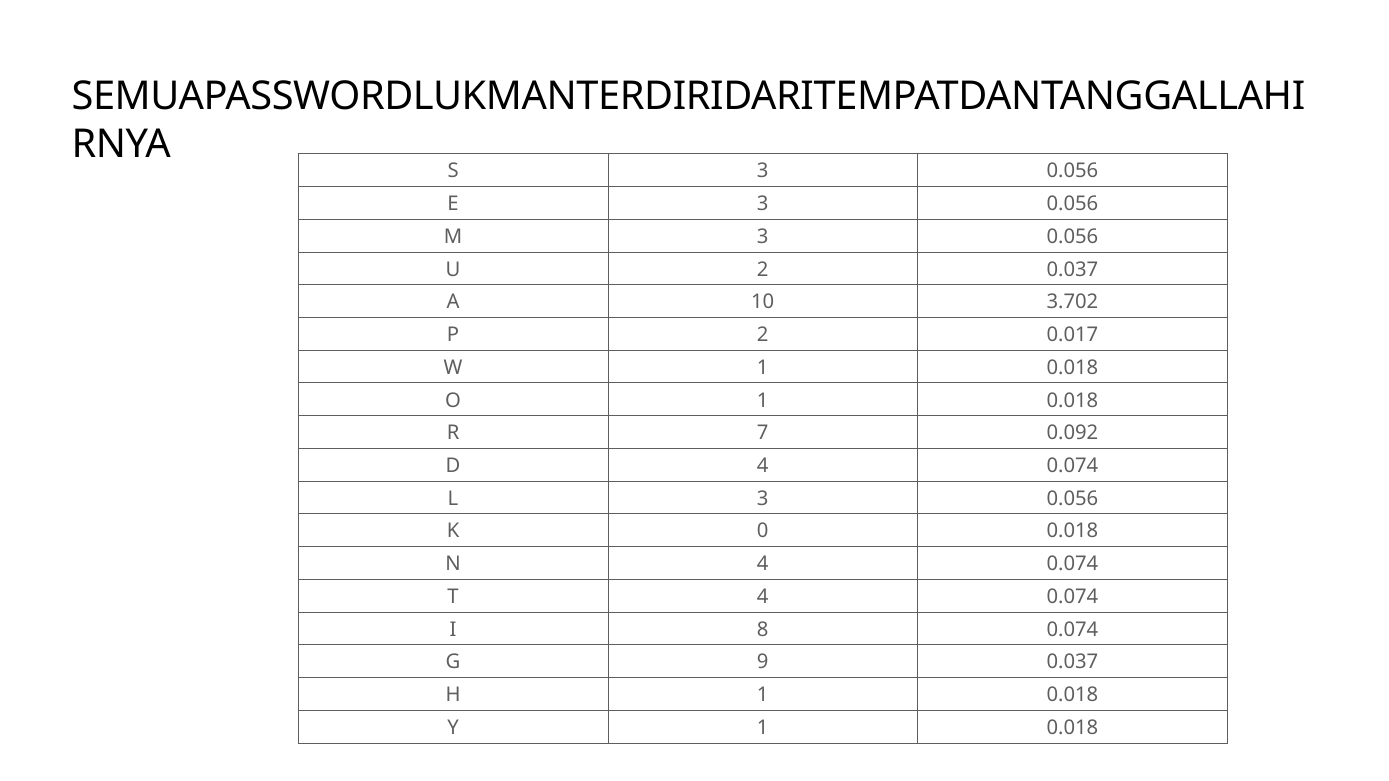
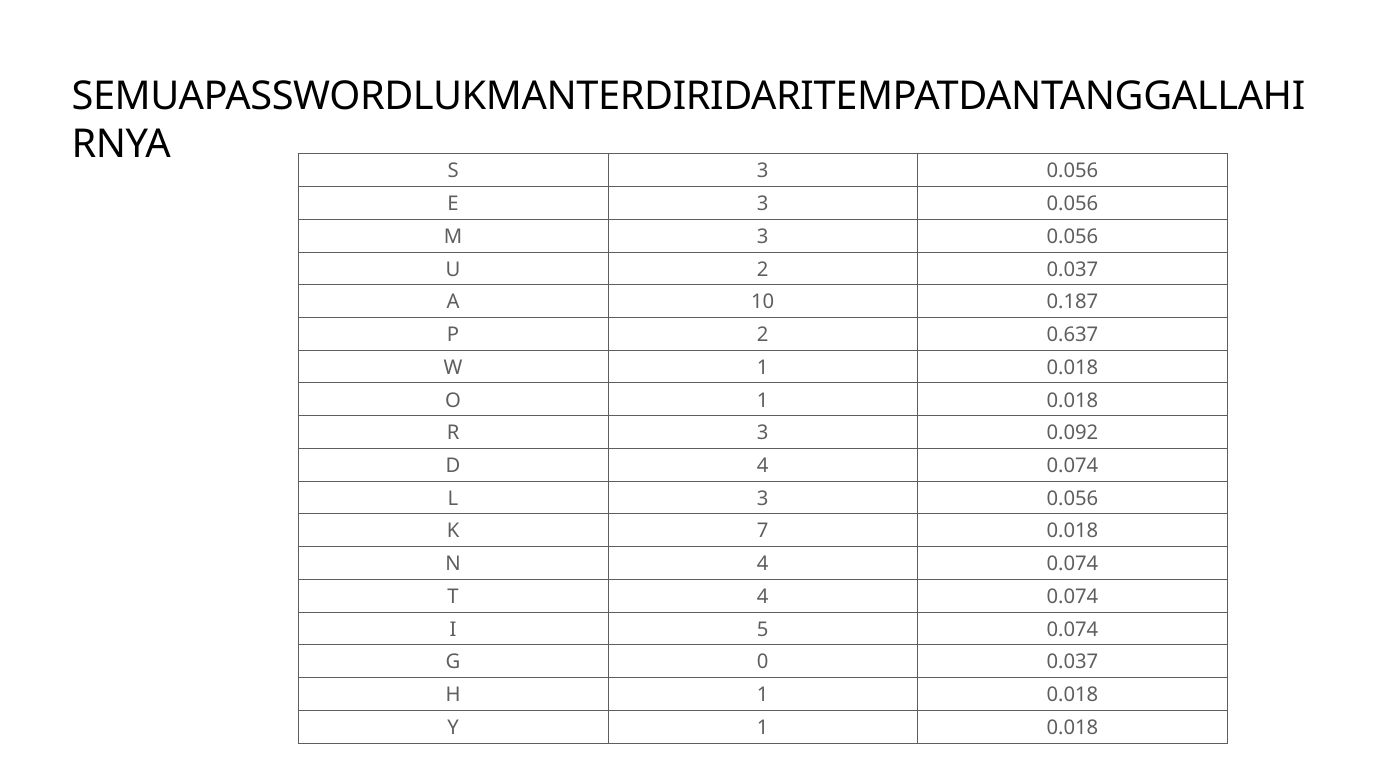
3.702: 3.702 -> 0.187
0.017: 0.017 -> 0.637
R 7: 7 -> 3
0: 0 -> 7
8: 8 -> 5
9: 9 -> 0
